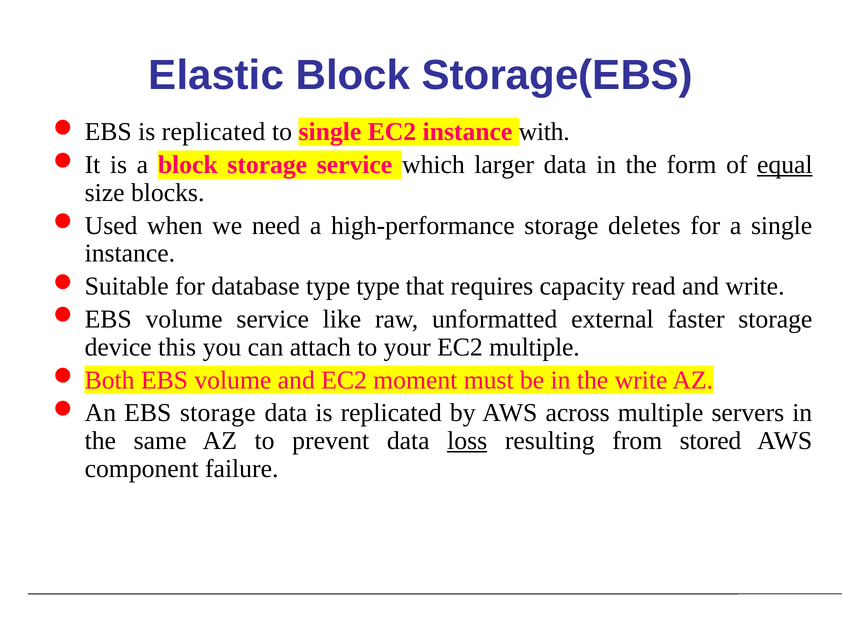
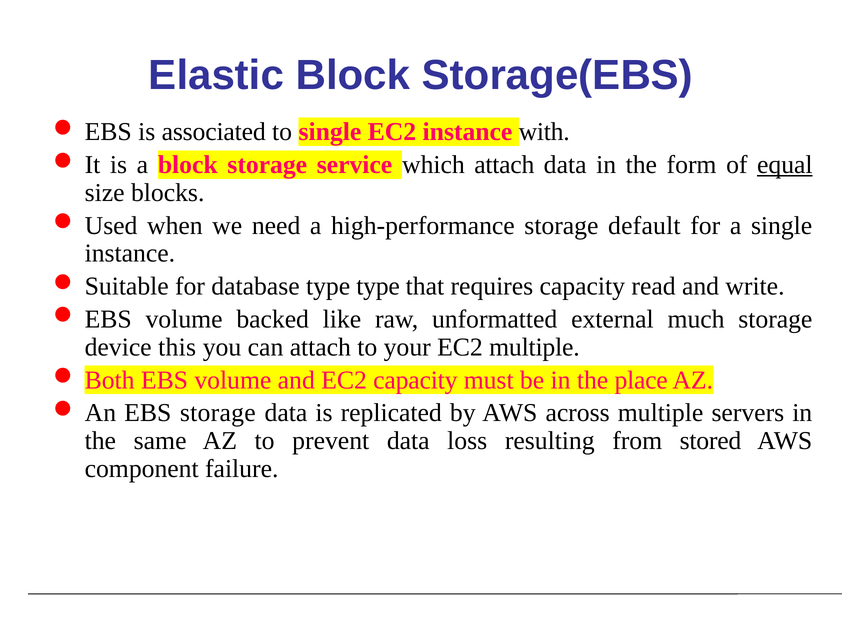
replicated at (214, 132): replicated -> associated
which larger: larger -> attach
deletes: deletes -> default
volume service: service -> backed
faster: faster -> much
EC2 moment: moment -> capacity
the write: write -> place
loss underline: present -> none
